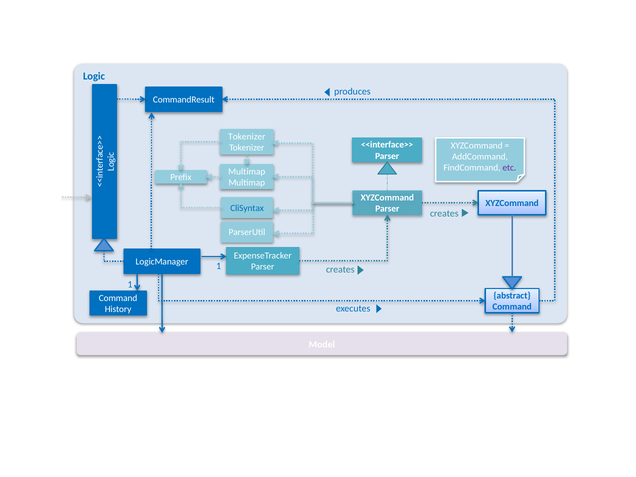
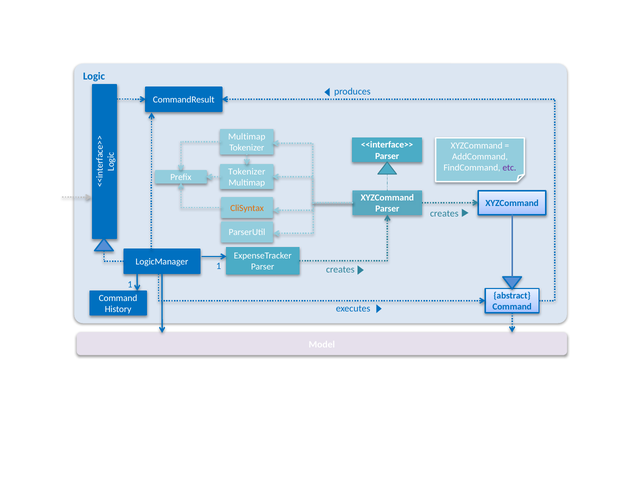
Tokenizer at (247, 137): Tokenizer -> Multimap
Multimap at (247, 172): Multimap -> Tokenizer
CliSyntax colour: blue -> orange
